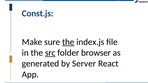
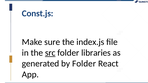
the at (68, 42) underline: present -> none
browser: browser -> libraries
by Server: Server -> Folder
